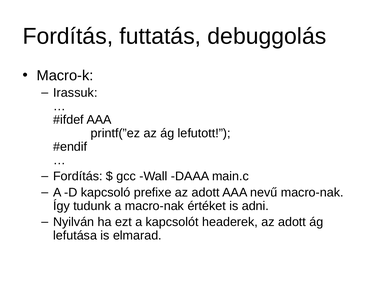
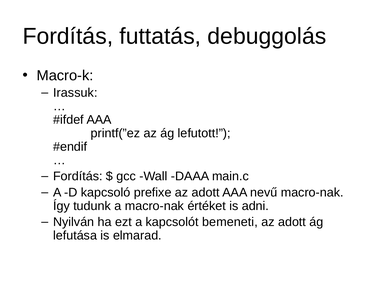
headerek: headerek -> bemeneti
